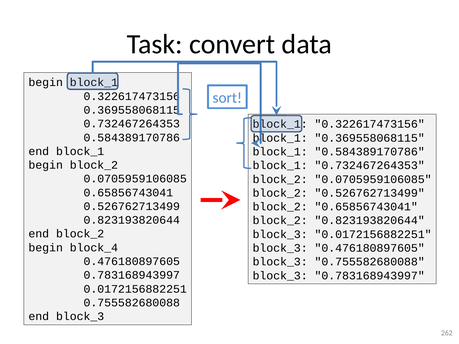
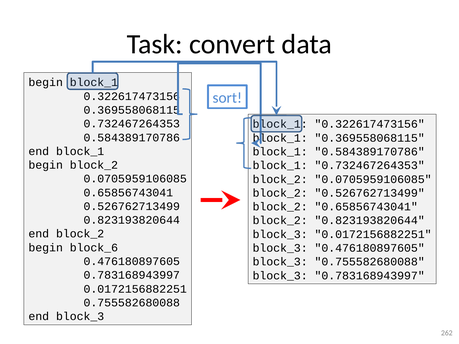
block_4: block_4 -> block_6
